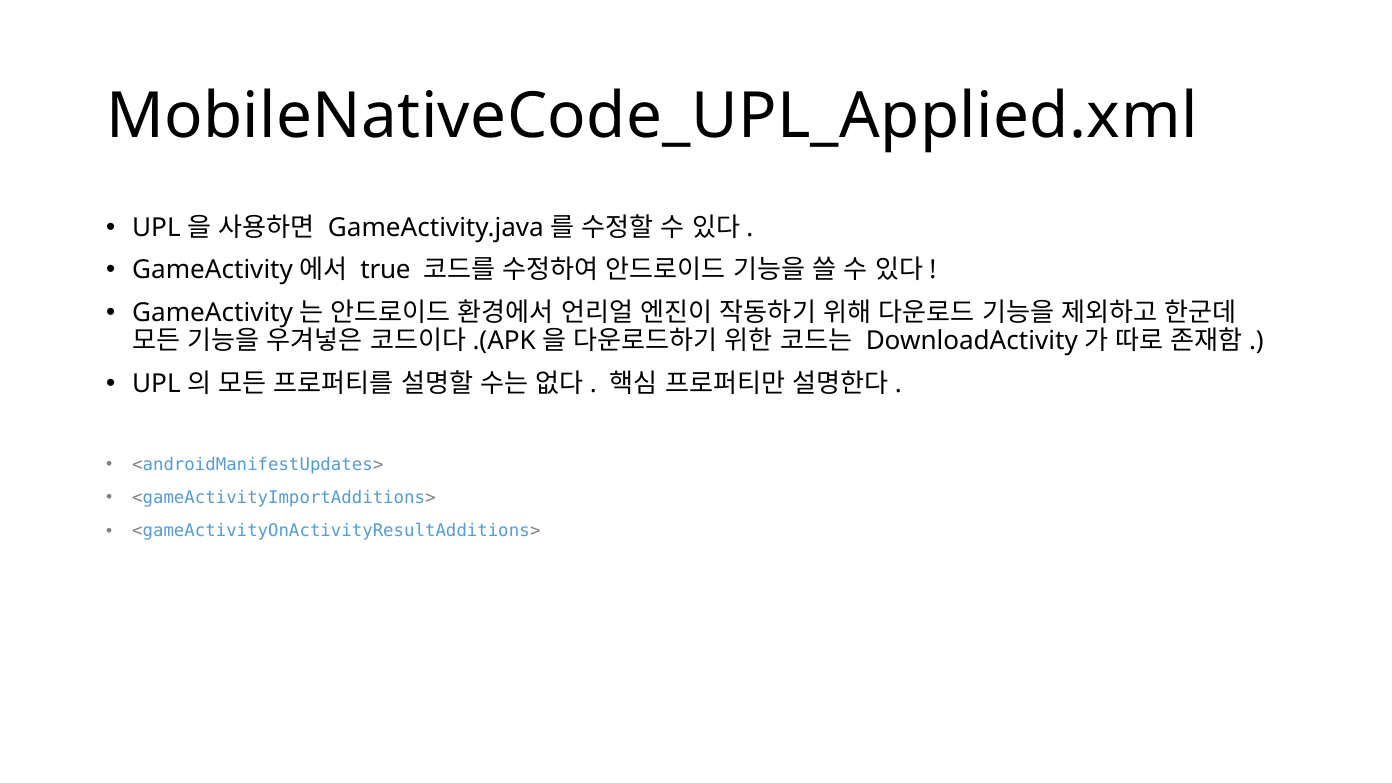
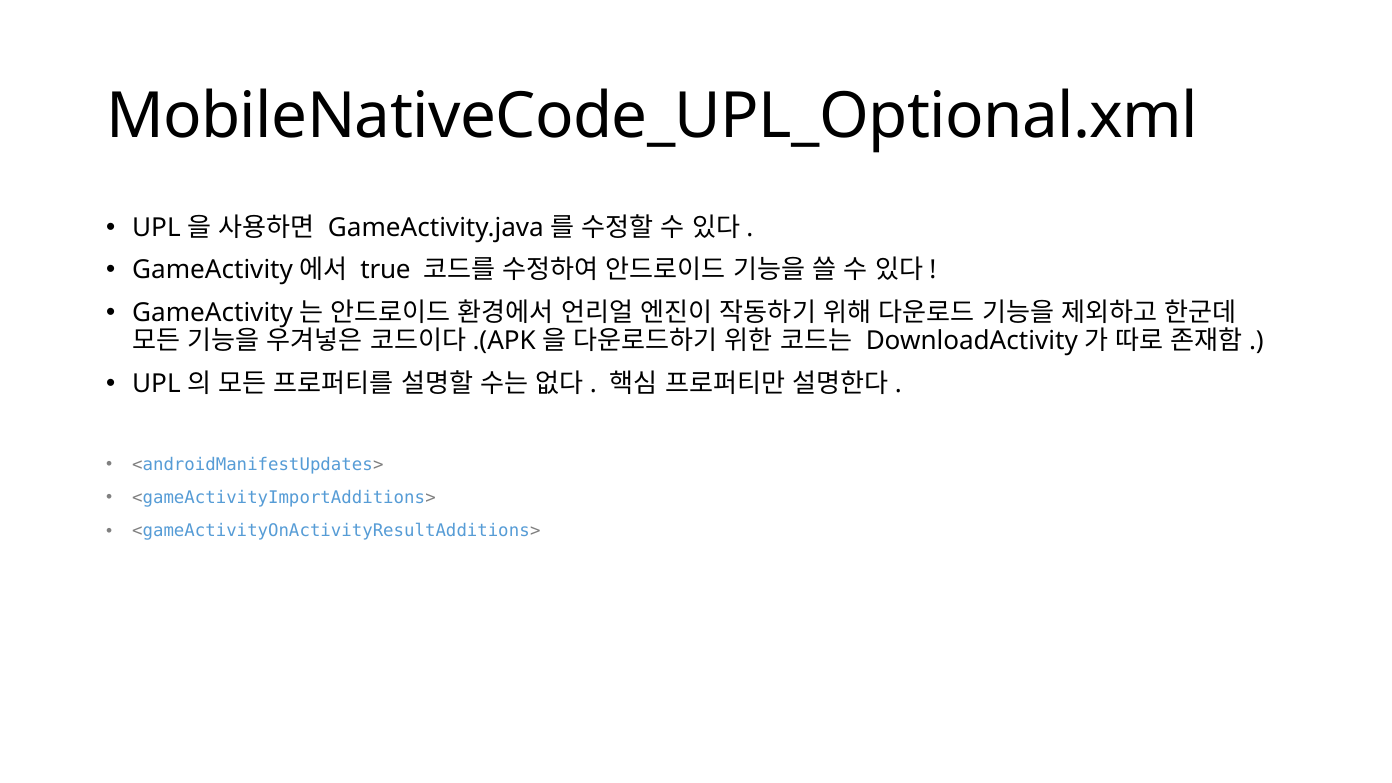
MobileNativeCode_UPL_Applied.xml: MobileNativeCode_UPL_Applied.xml -> MobileNativeCode_UPL_Optional.xml
